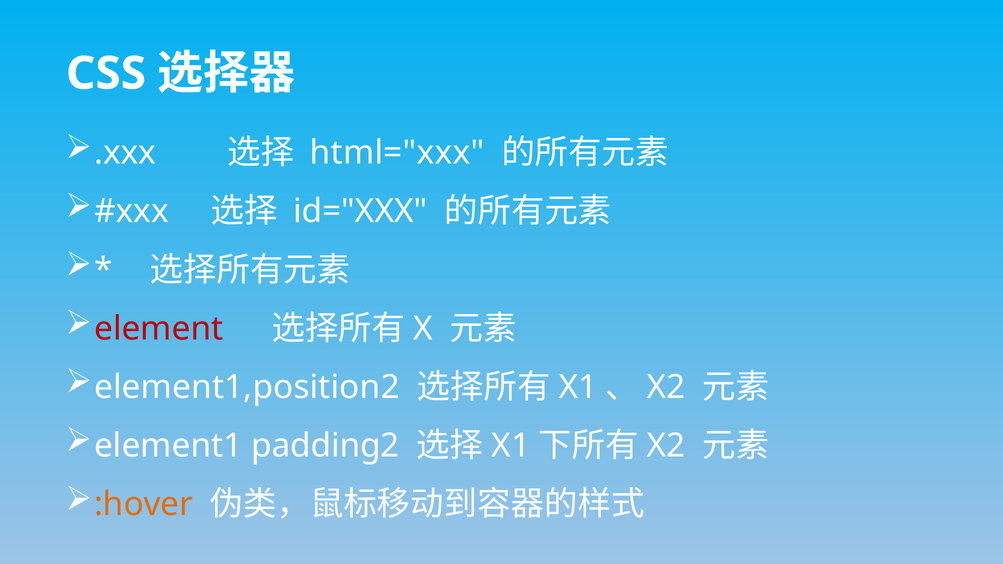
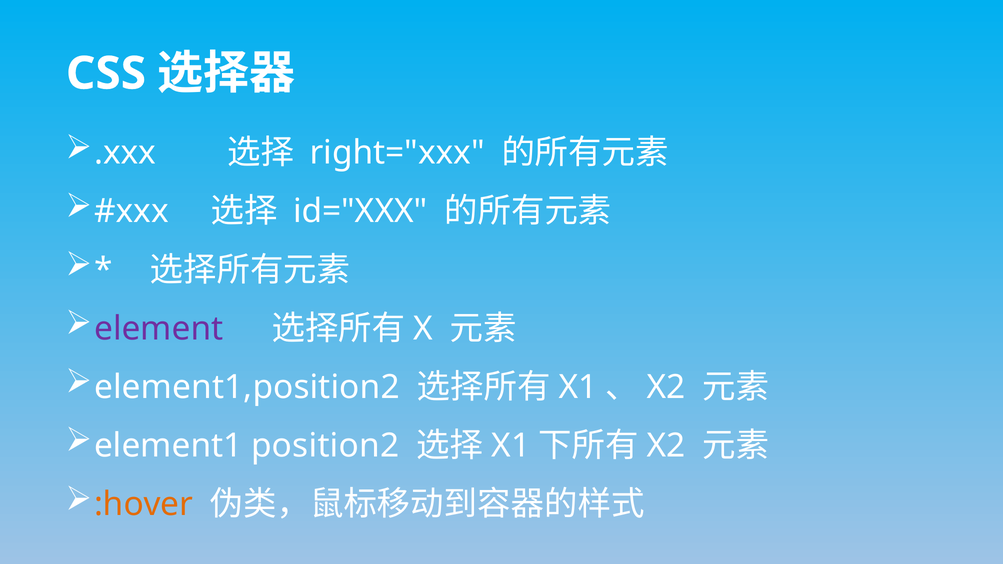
html="xxx: html="xxx -> right="xxx
element colour: red -> purple
padding2: padding2 -> position2
